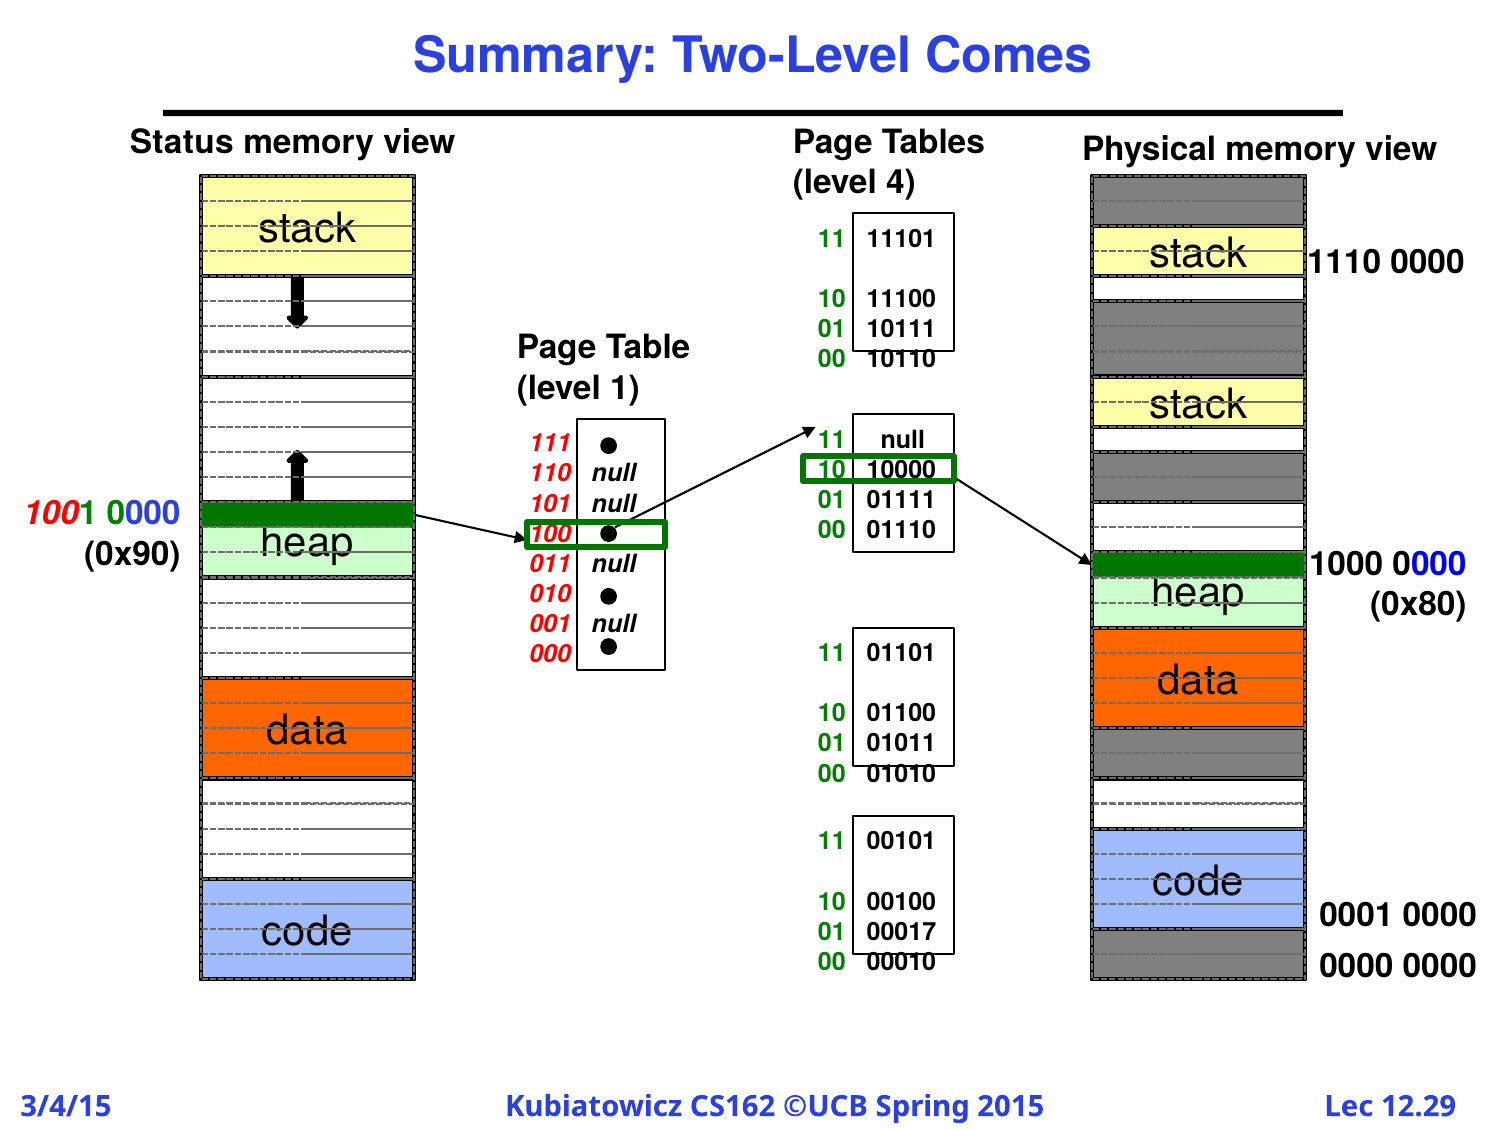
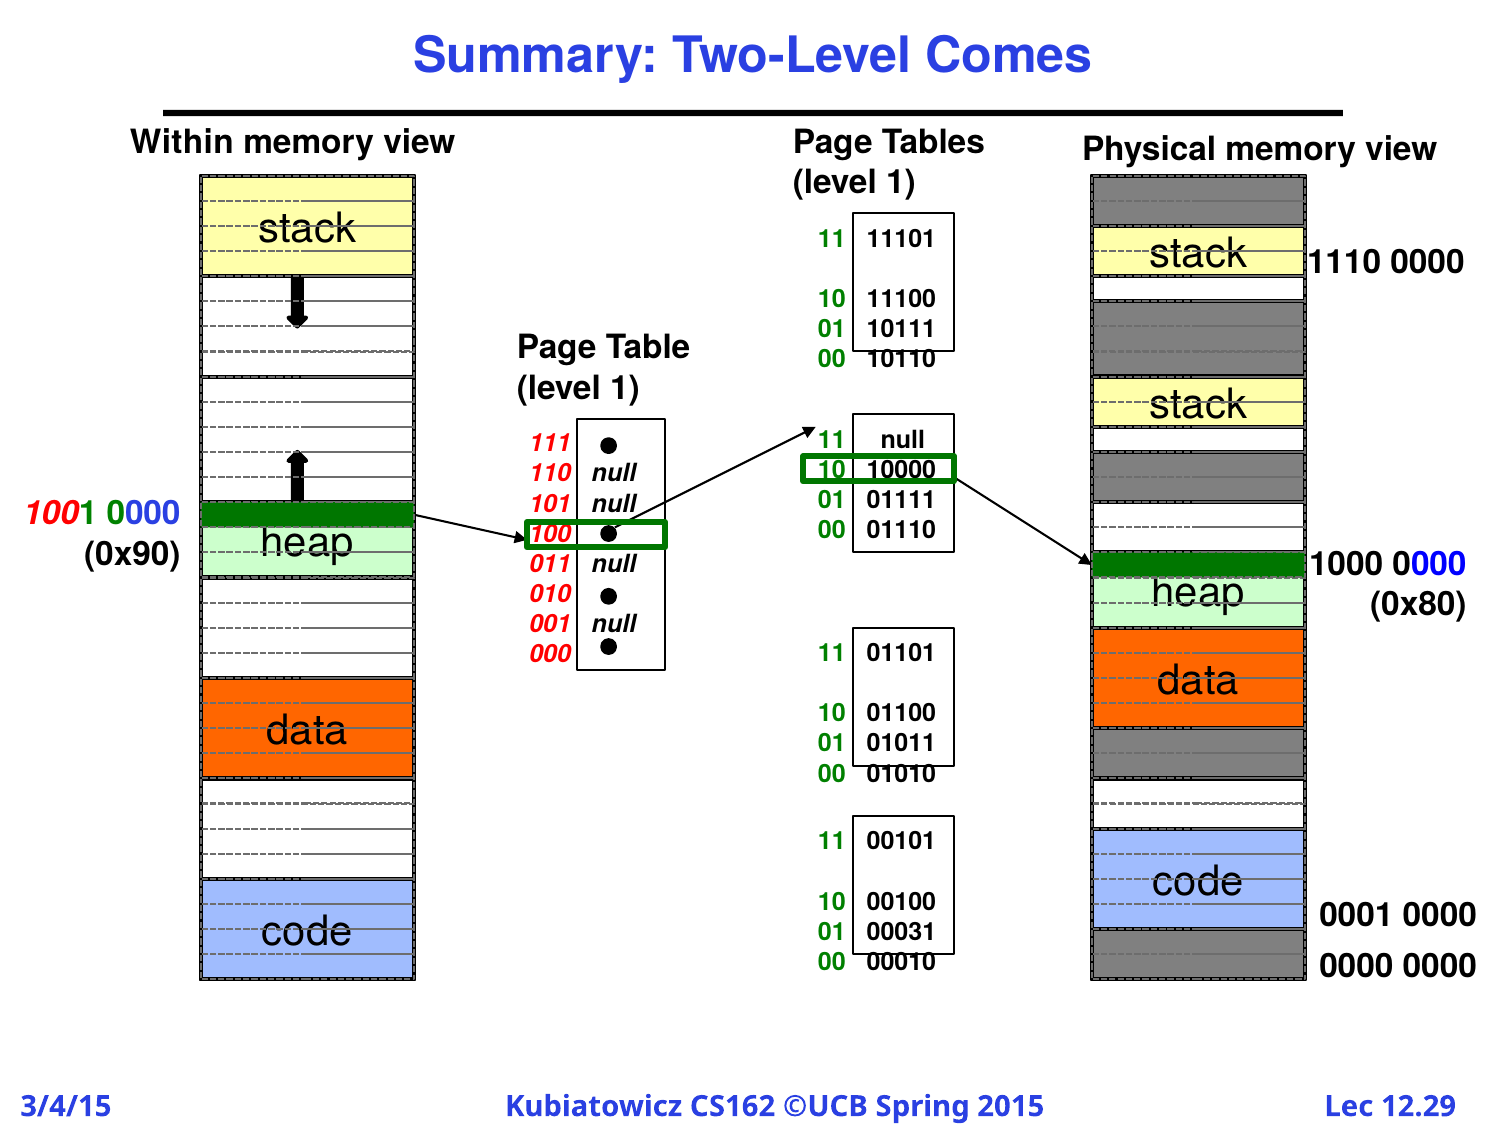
Status: Status -> Within
4 at (901, 183): 4 -> 1
00017: 00017 -> 00031
